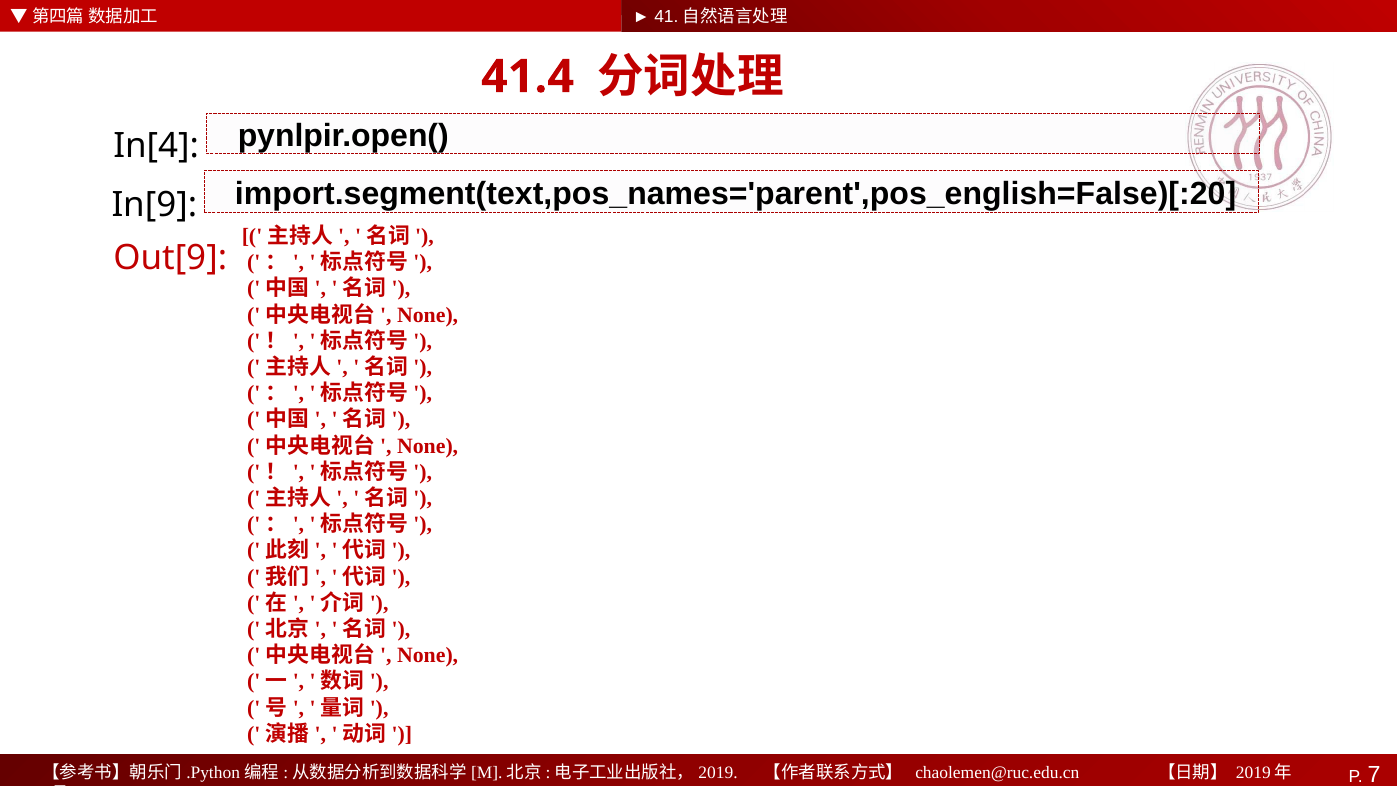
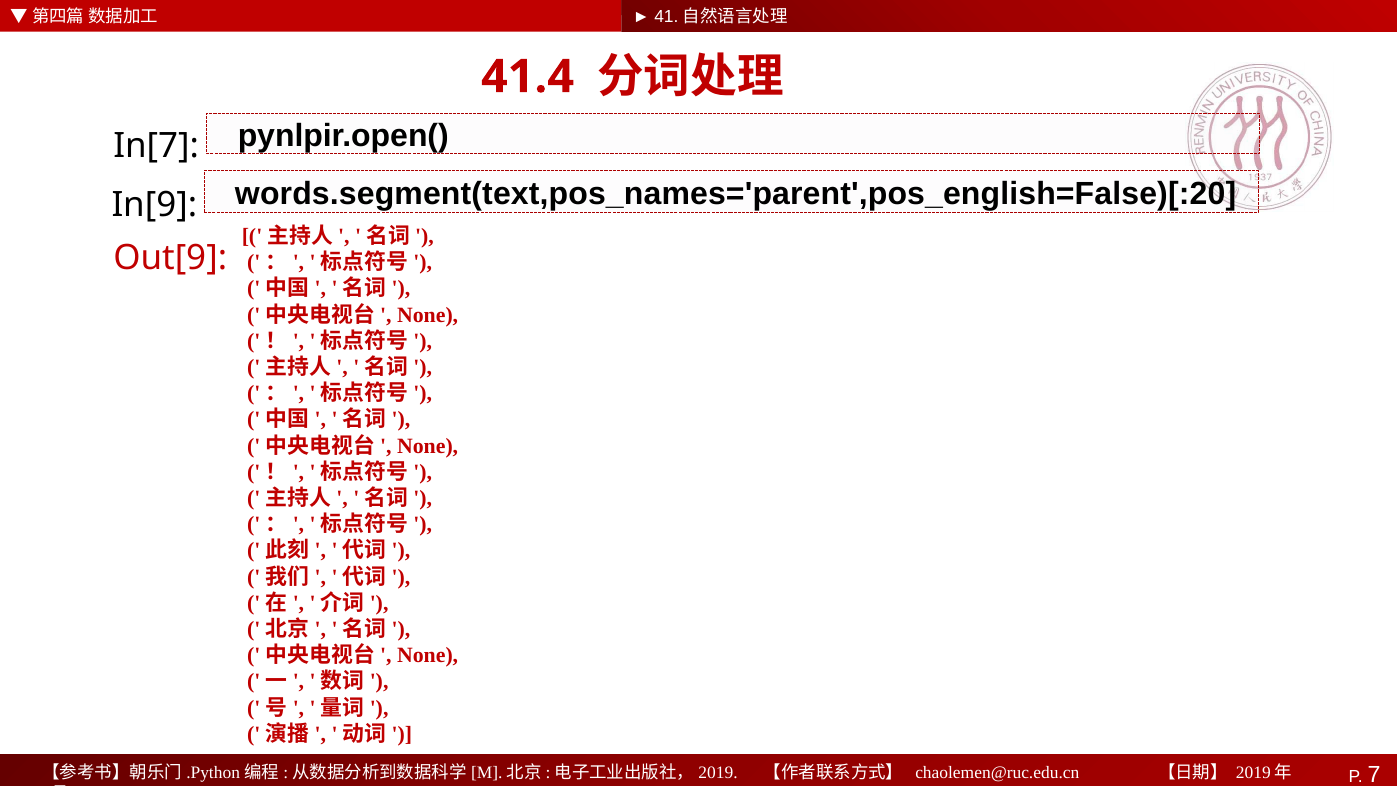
In[4: In[4 -> In[7
import.segment(text,pos_names='parent',pos_english=False)[:20: import.segment(text,pos_names='parent',pos_english=False)[:20 -> words.segment(text,pos_names='parent',pos_english=False)[:20
